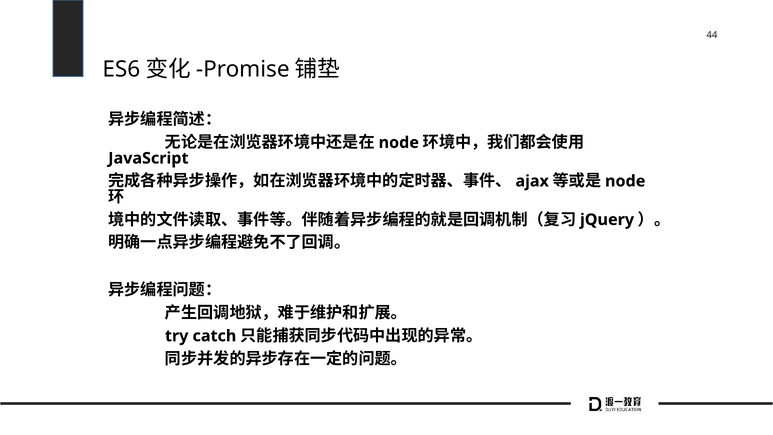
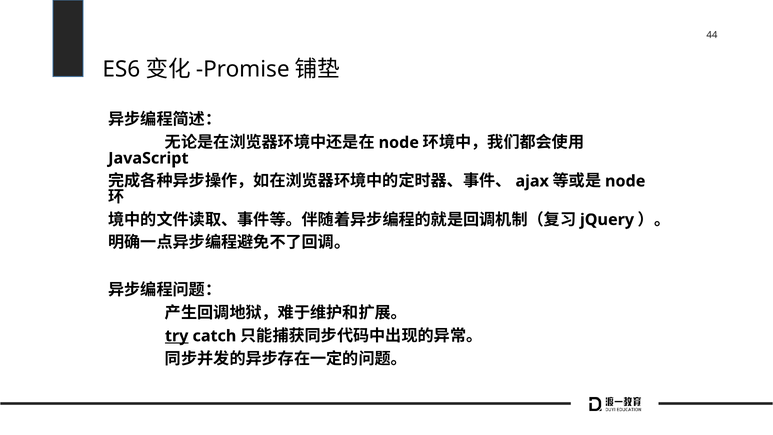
try underline: none -> present
